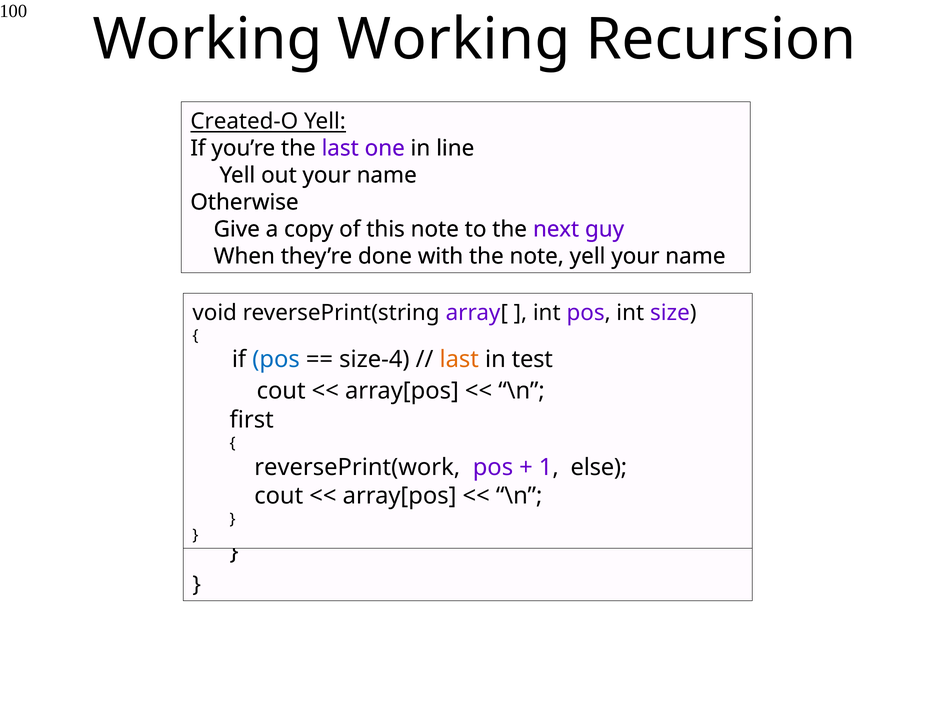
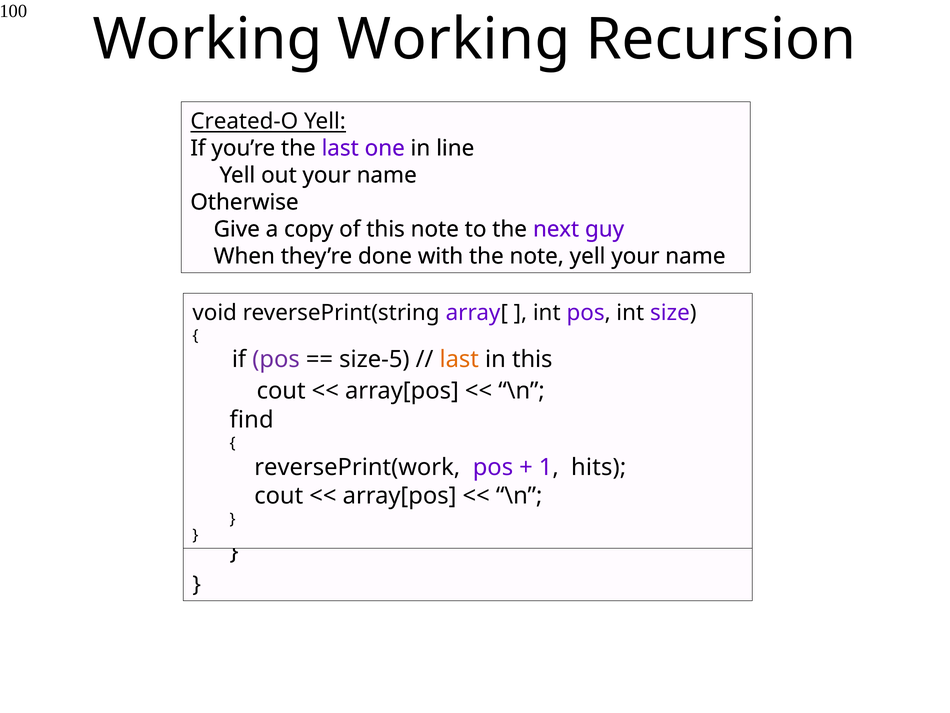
pos at (276, 359) colour: blue -> purple
size-4: size-4 -> size-5
in test: test -> this
first: first -> find
1 else: else -> hits
